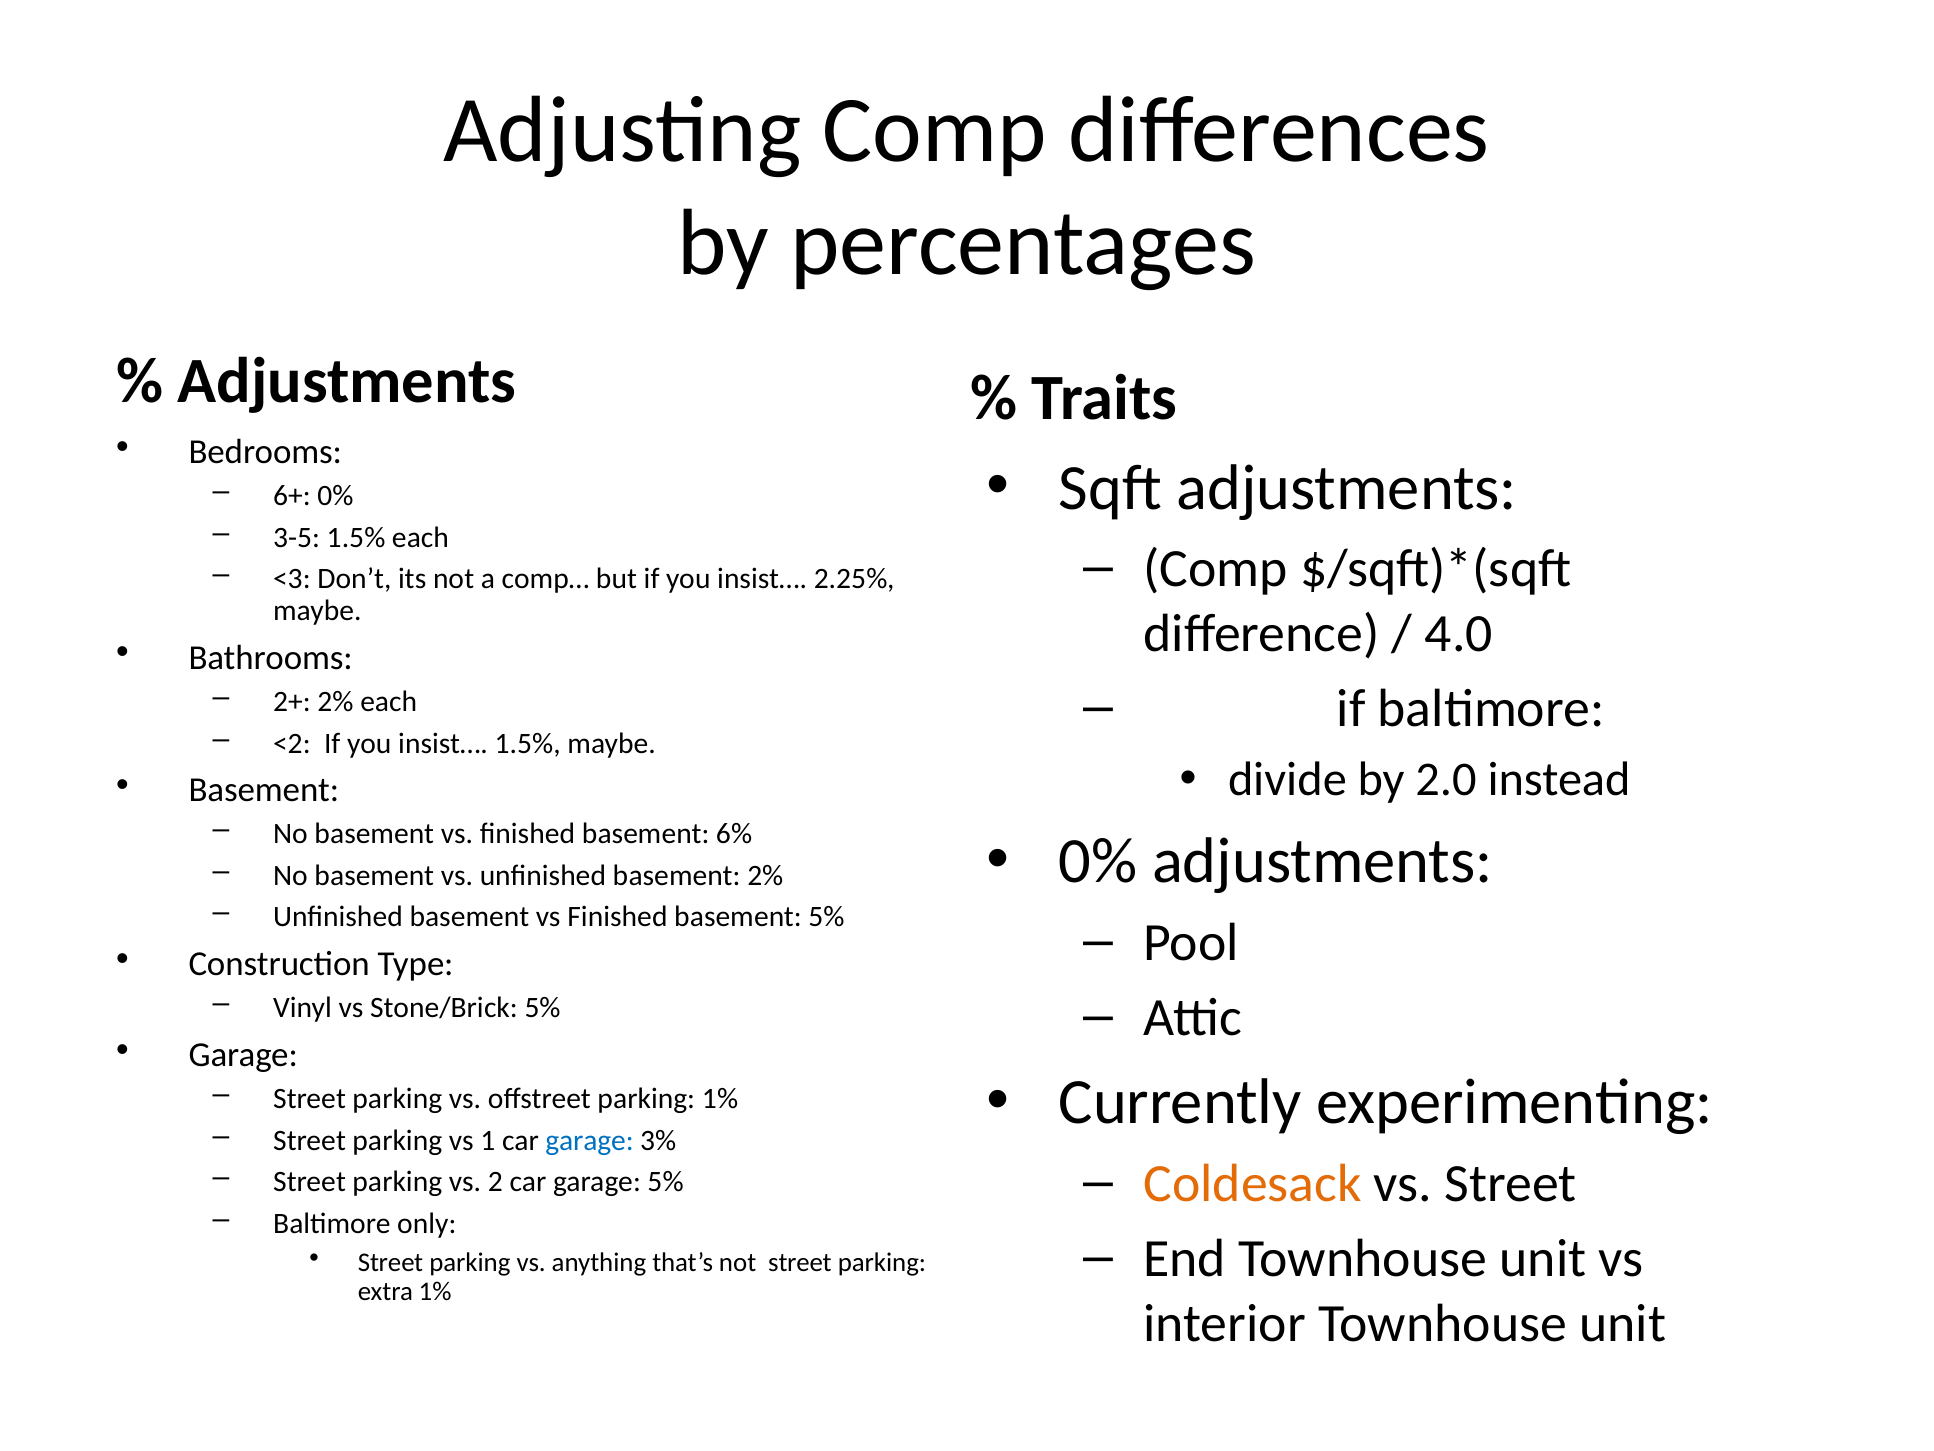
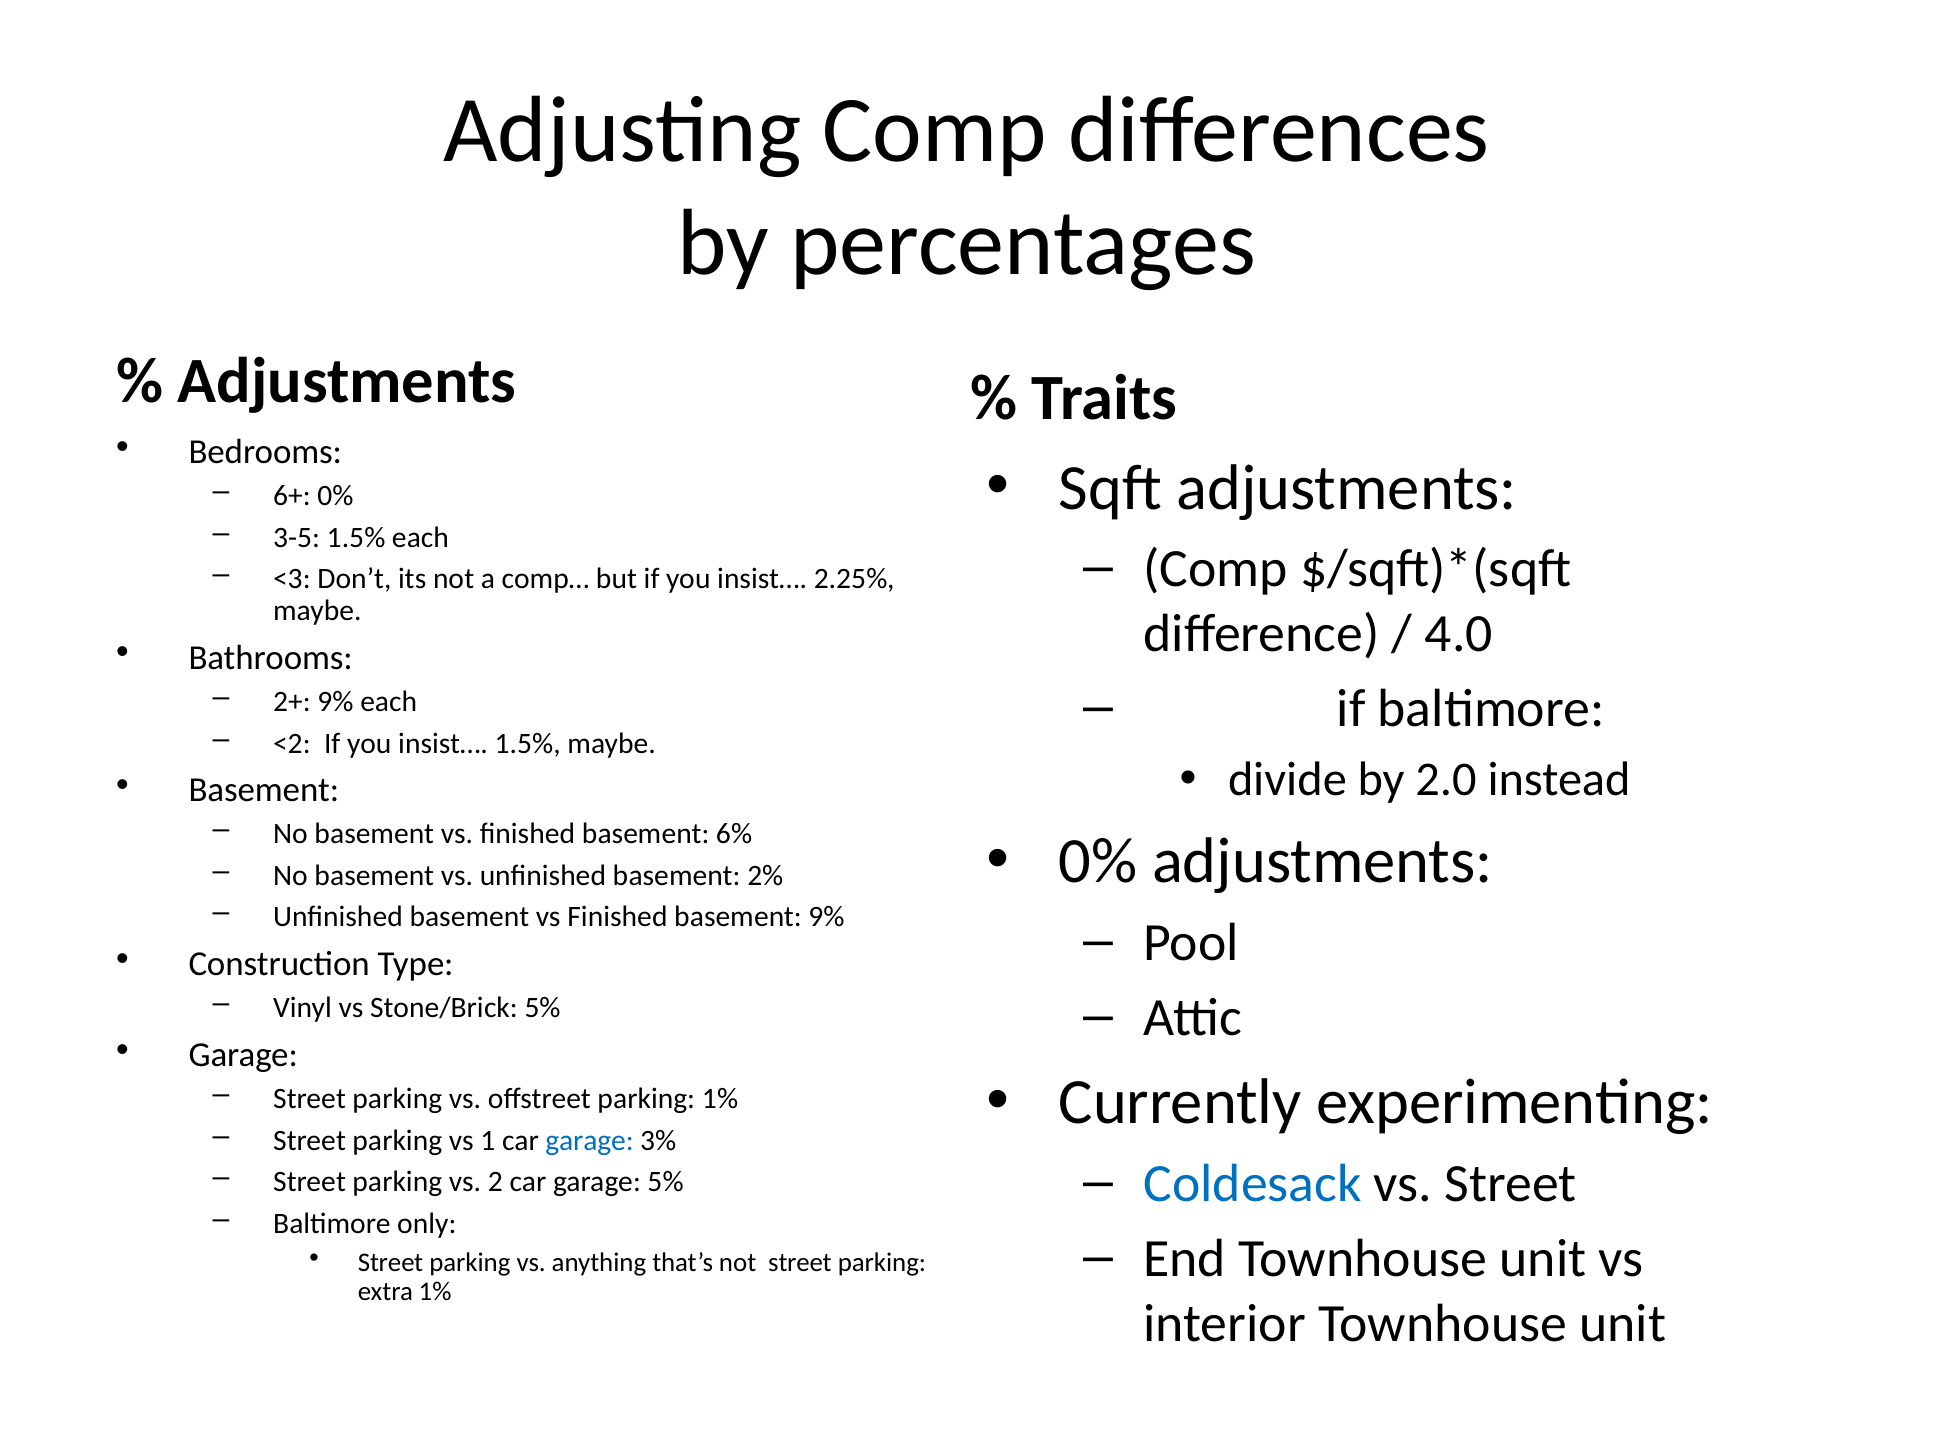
2+ 2%: 2% -> 9%
basement 5%: 5% -> 9%
Coldesack colour: orange -> blue
